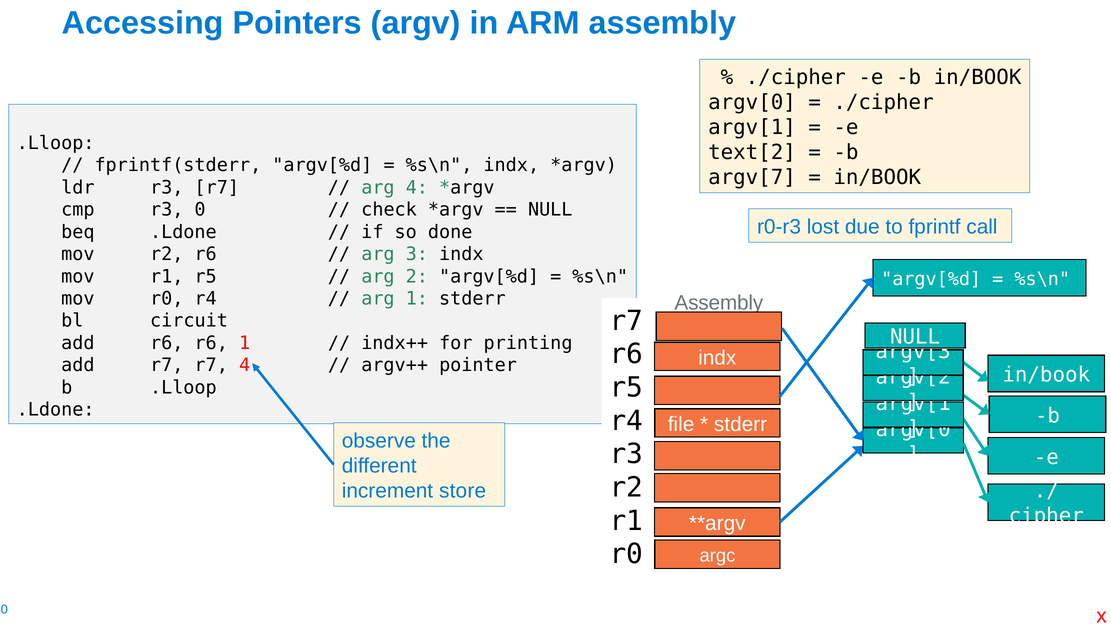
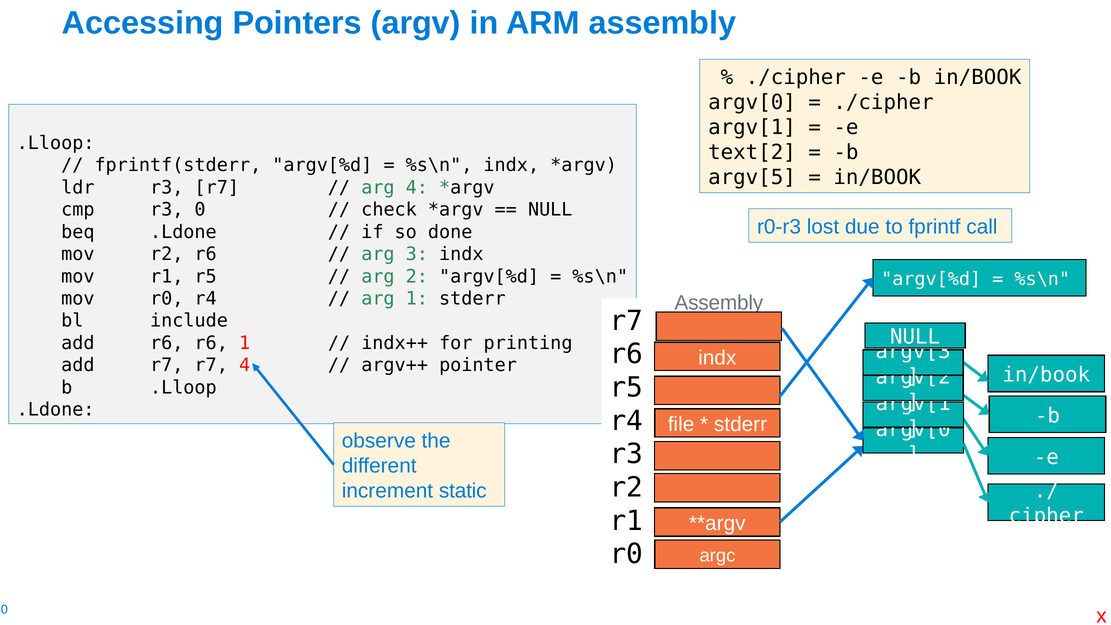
argv[7: argv[7 -> argv[5
circuit: circuit -> include
store: store -> static
